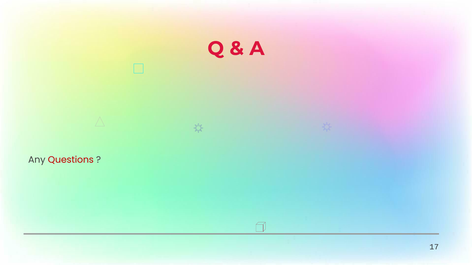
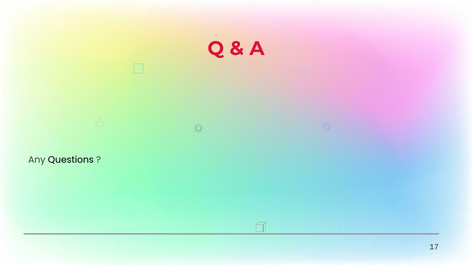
Questions colour: red -> black
